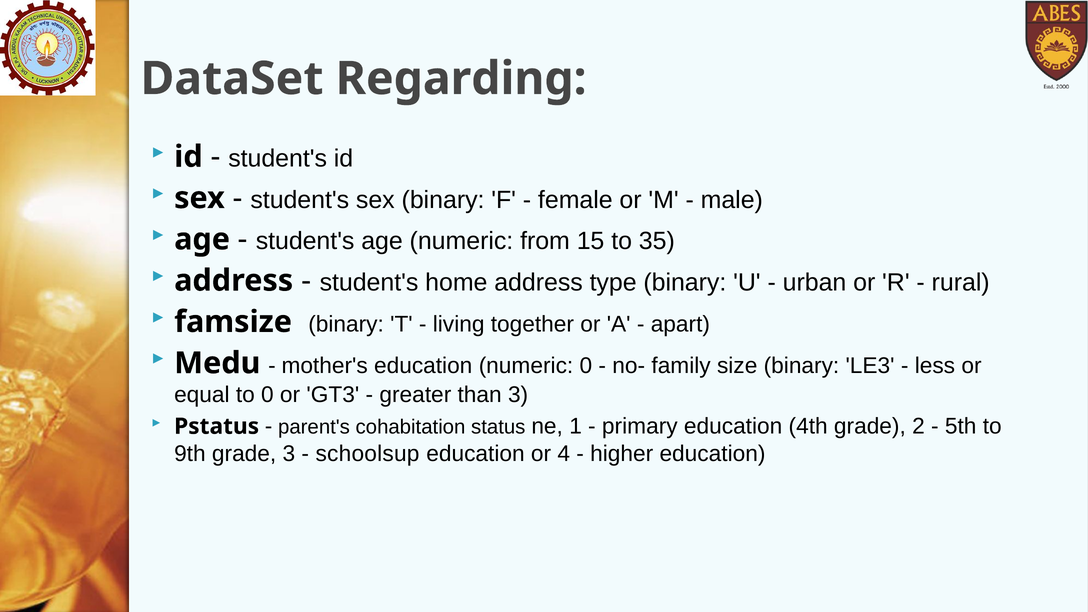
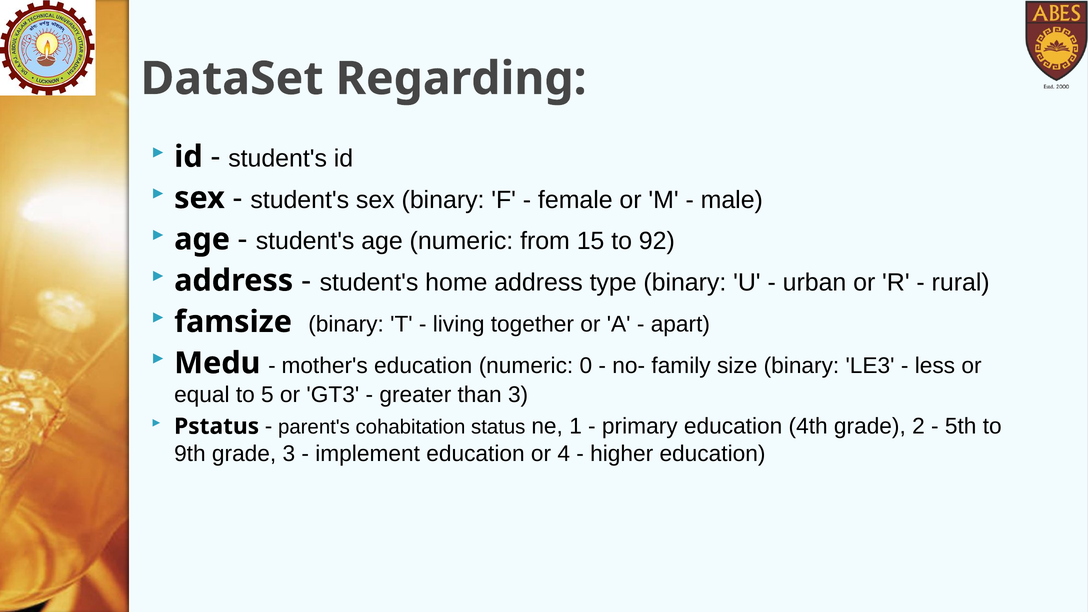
35: 35 -> 92
to 0: 0 -> 5
schoolsup: schoolsup -> implement
